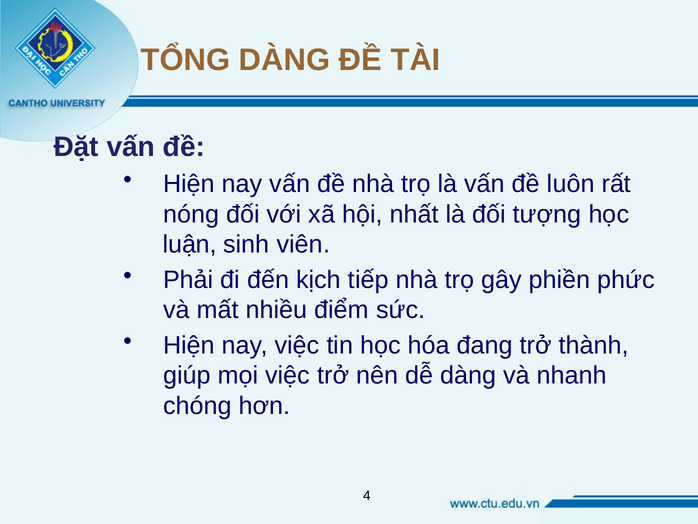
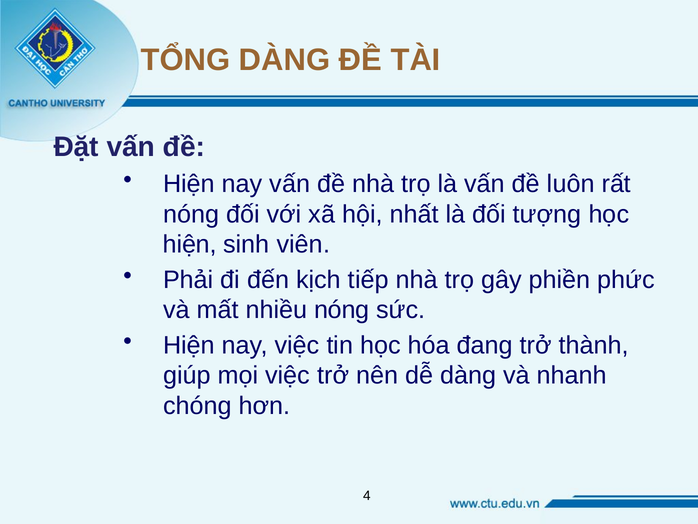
luận at (190, 244): luận -> hiện
nhiều điểm: điểm -> nóng
